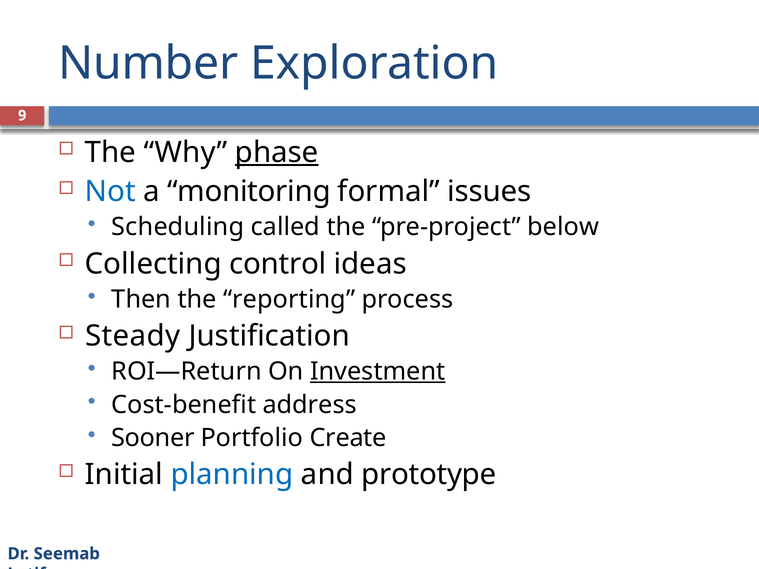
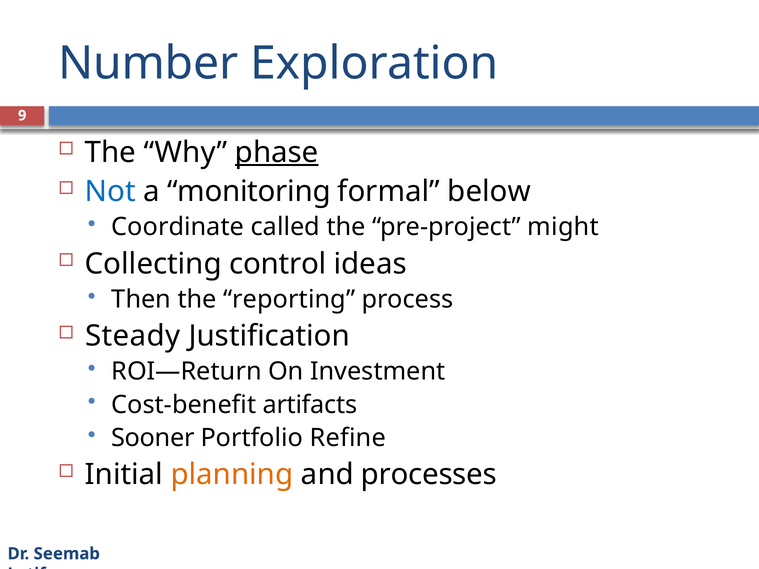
issues: issues -> below
Scheduling: Scheduling -> Coordinate
below: below -> might
Investment underline: present -> none
address: address -> artifacts
Create: Create -> Refine
planning colour: blue -> orange
prototype: prototype -> processes
